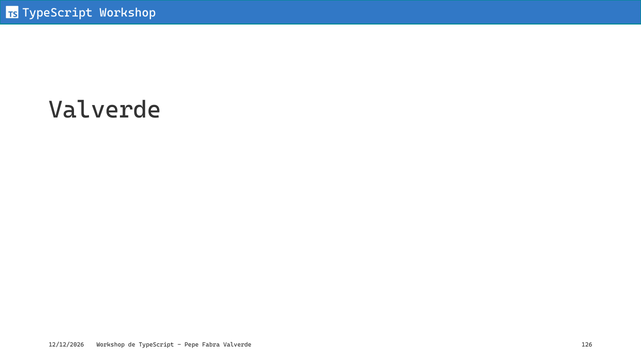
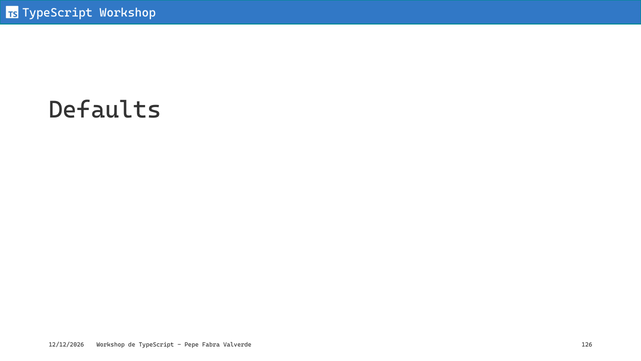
Valverde at (105, 110): Valverde -> Defaults
